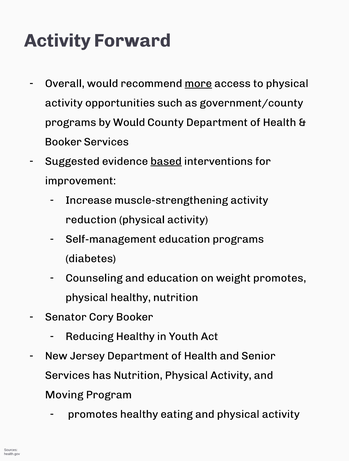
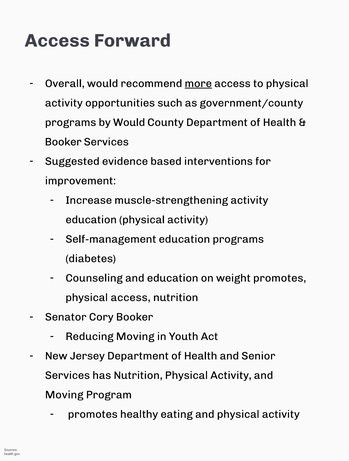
Activity at (57, 41): Activity -> Access
based underline: present -> none
reduction at (91, 220): reduction -> education
physical healthy: healthy -> access
Reducing Healthy: Healthy -> Moving
